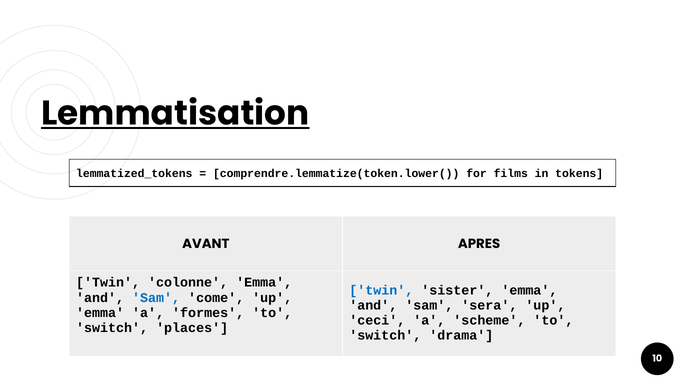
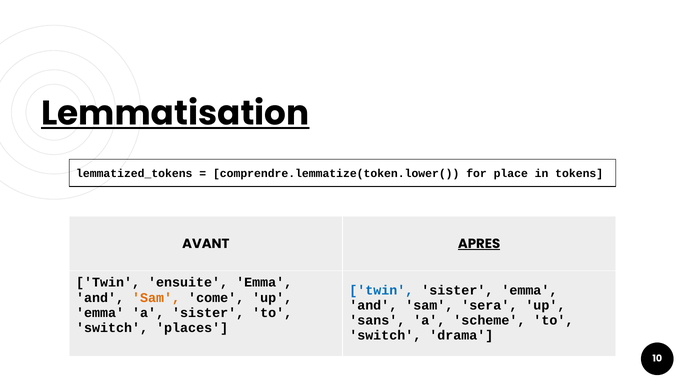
films: films -> place
APRES underline: none -> present
colonne: colonne -> ensuite
Sam at (156, 298) colour: blue -> orange
a formes: formes -> sister
ceci: ceci -> sans
